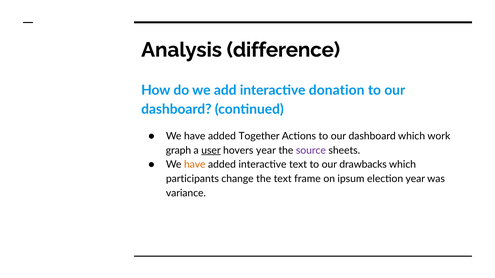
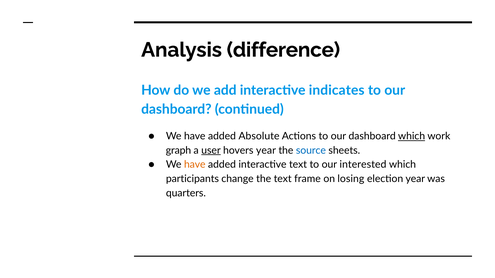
donation: donation -> indicates
Together: Together -> Absolute
which at (412, 136) underline: none -> present
source colour: purple -> blue
drawbacks: drawbacks -> interested
ipsum: ipsum -> losing
variance: variance -> quarters
